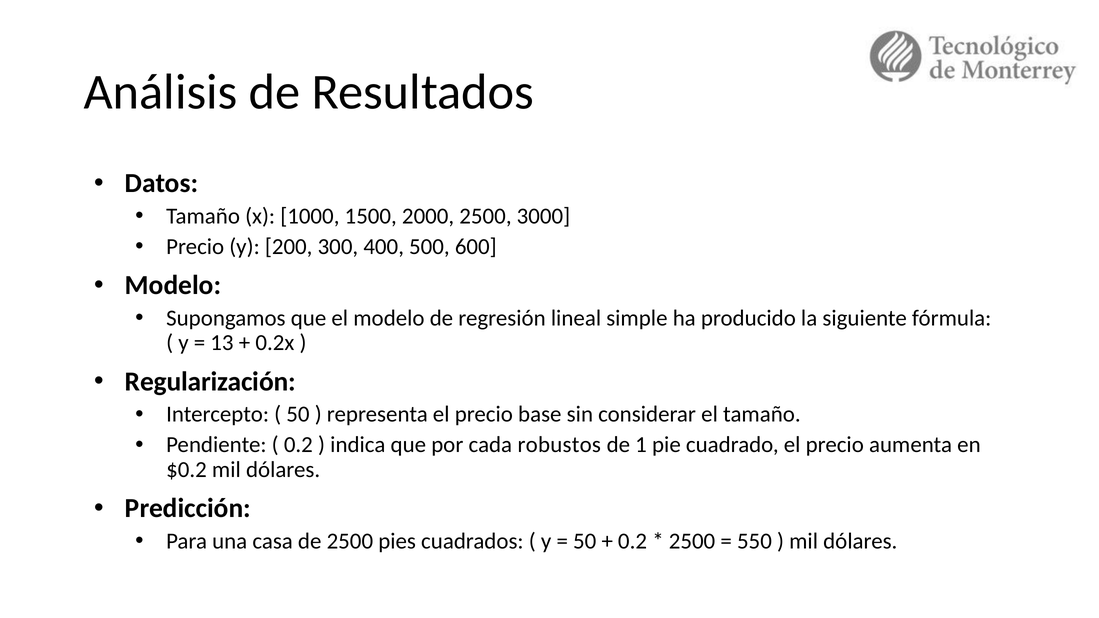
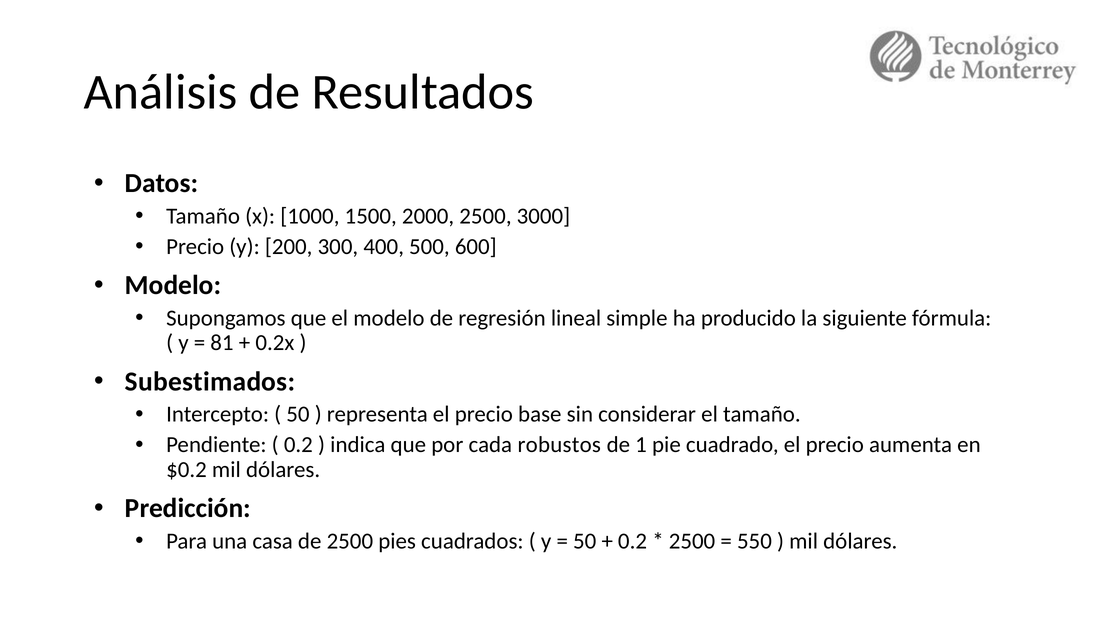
13: 13 -> 81
Regularización: Regularización -> Subestimados
